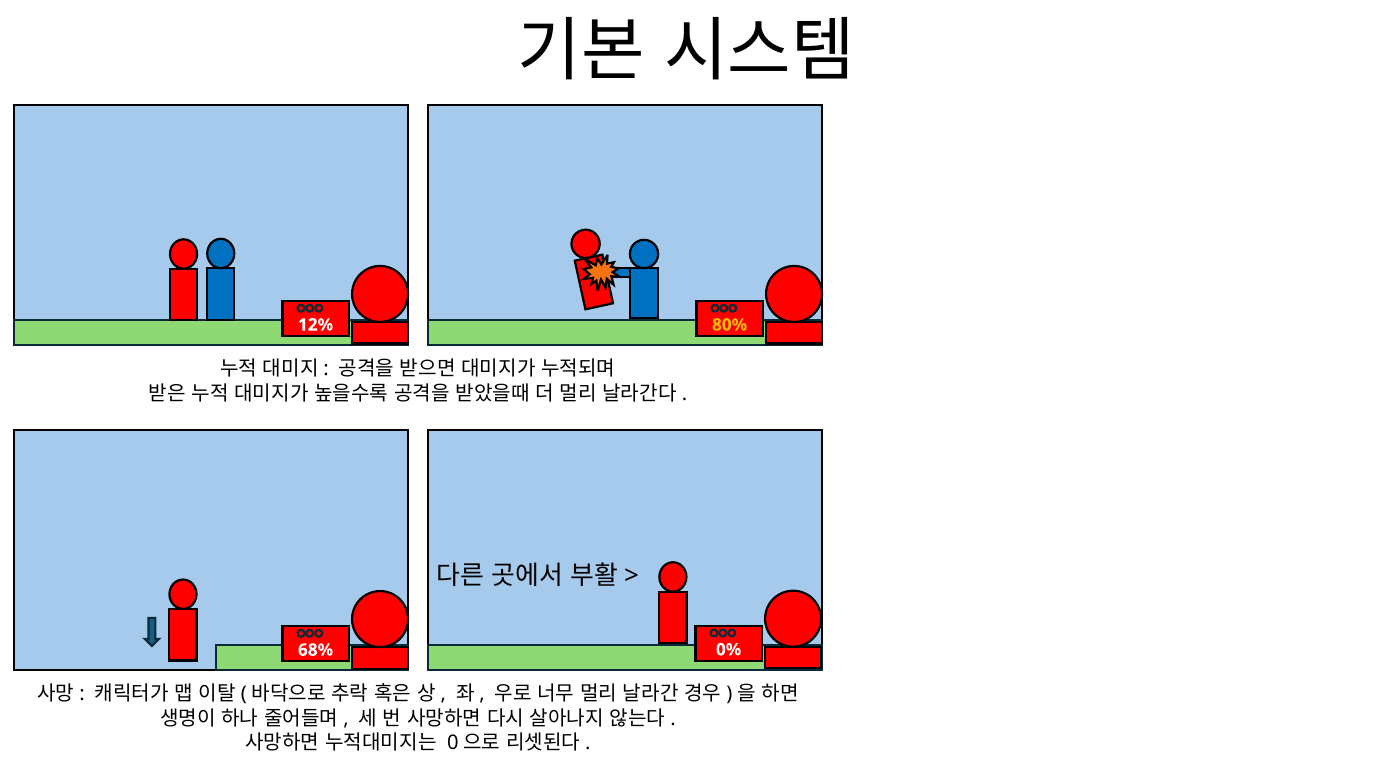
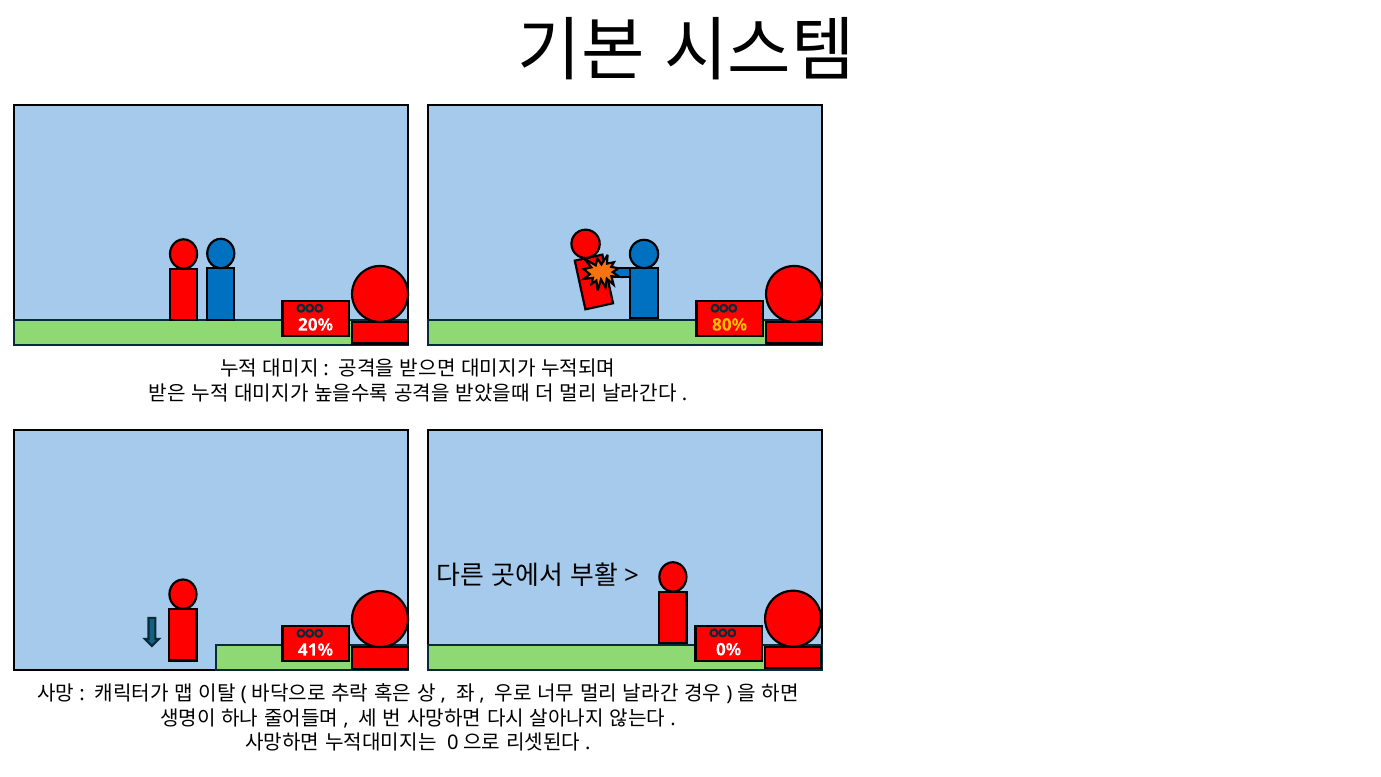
12%: 12% -> 20%
68%: 68% -> 41%
